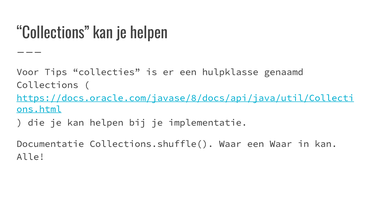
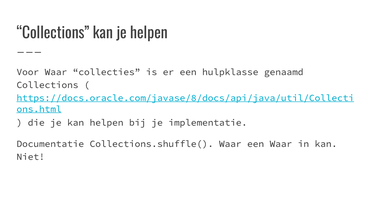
Voor Tips: Tips -> Waar
Alle: Alle -> Niet
